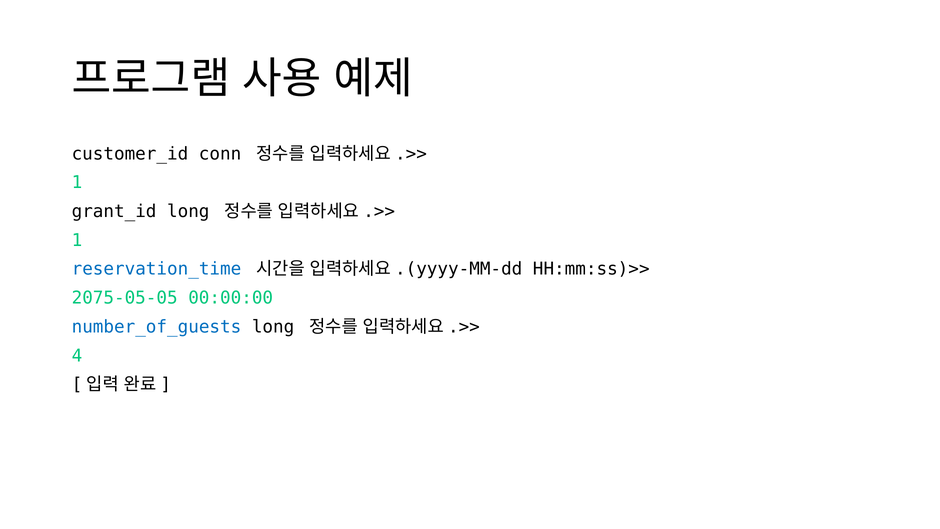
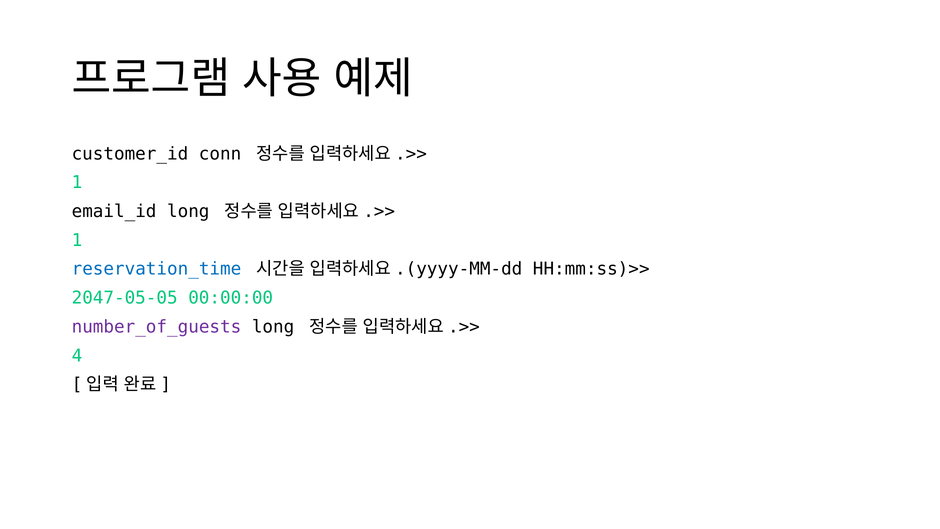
grant_id: grant_id -> email_id
2075-05-05: 2075-05-05 -> 2047-05-05
number_of_guests colour: blue -> purple
